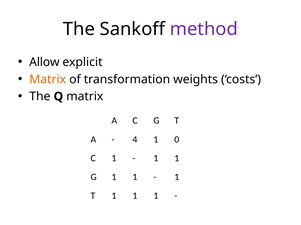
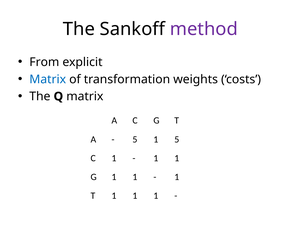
Allow: Allow -> From
Matrix at (48, 80) colour: orange -> blue
4 at (135, 140): 4 -> 5
1 0: 0 -> 5
